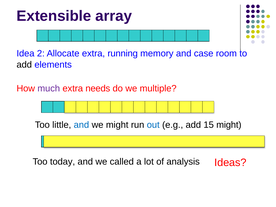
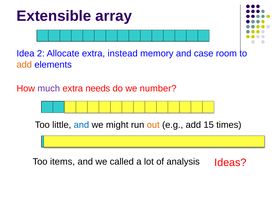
running: running -> instead
add at (24, 65) colour: black -> orange
multiple: multiple -> number
out colour: blue -> orange
15 might: might -> times
today: today -> items
